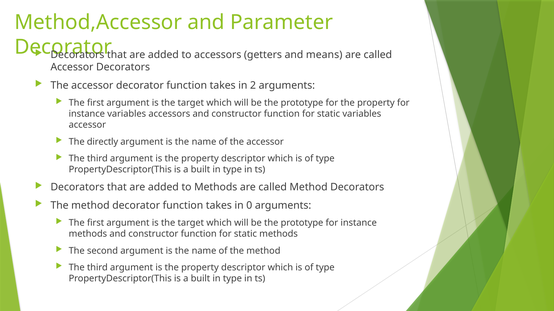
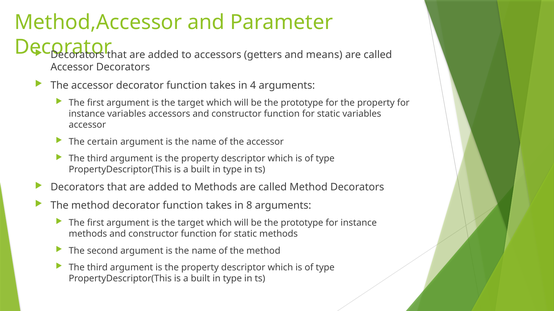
2: 2 -> 4
directly: directly -> certain
0: 0 -> 8
